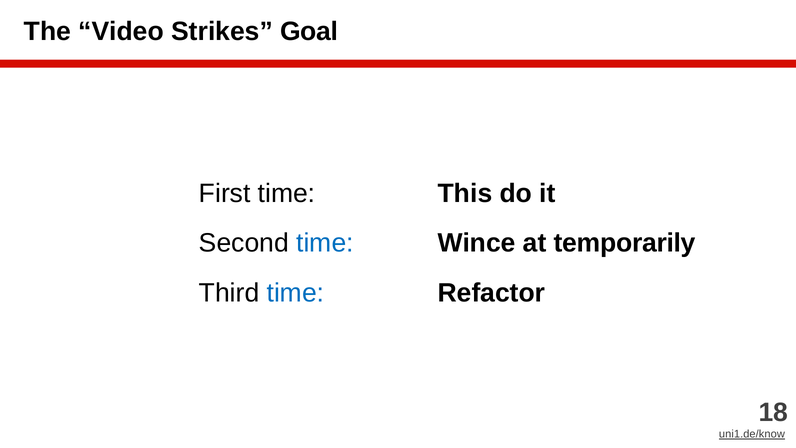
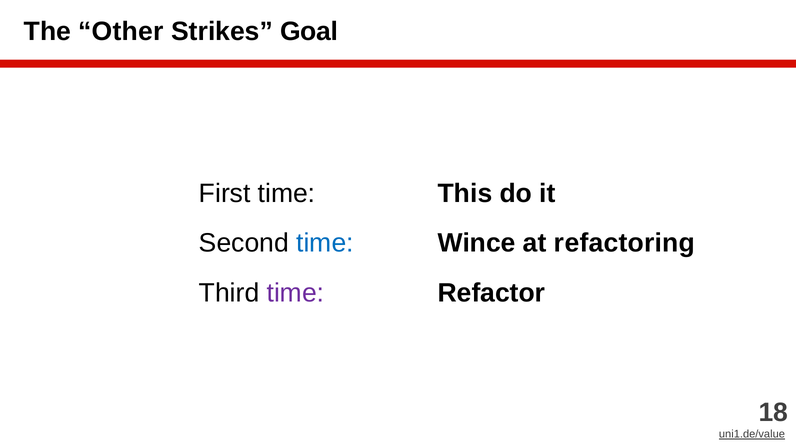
Video: Video -> Other
temporarily: temporarily -> refactoring
time at (295, 293) colour: blue -> purple
uni1.de/know: uni1.de/know -> uni1.de/value
